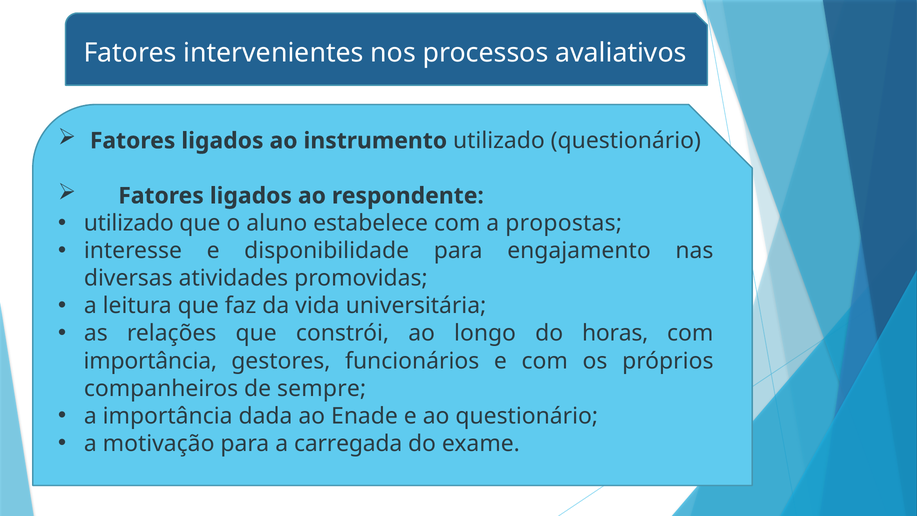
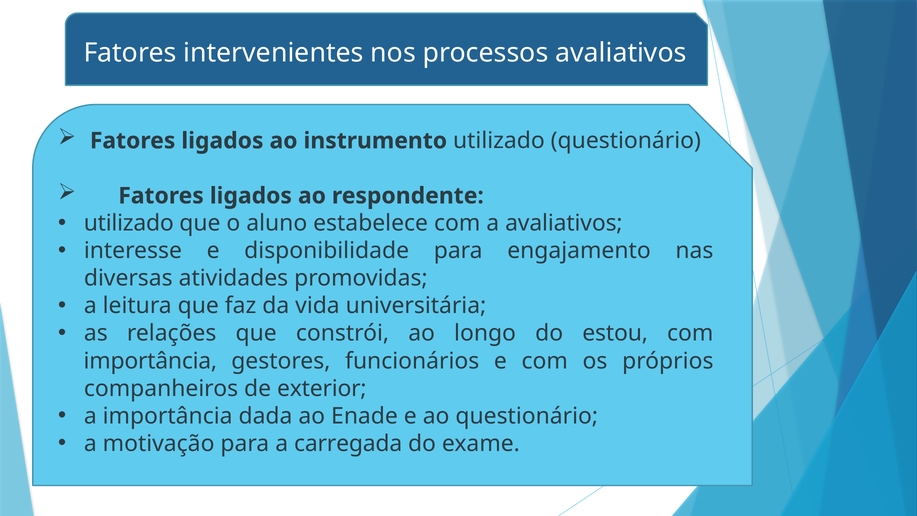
a propostas: propostas -> avaliativos
horas: horas -> estou
sempre: sempre -> exterior
